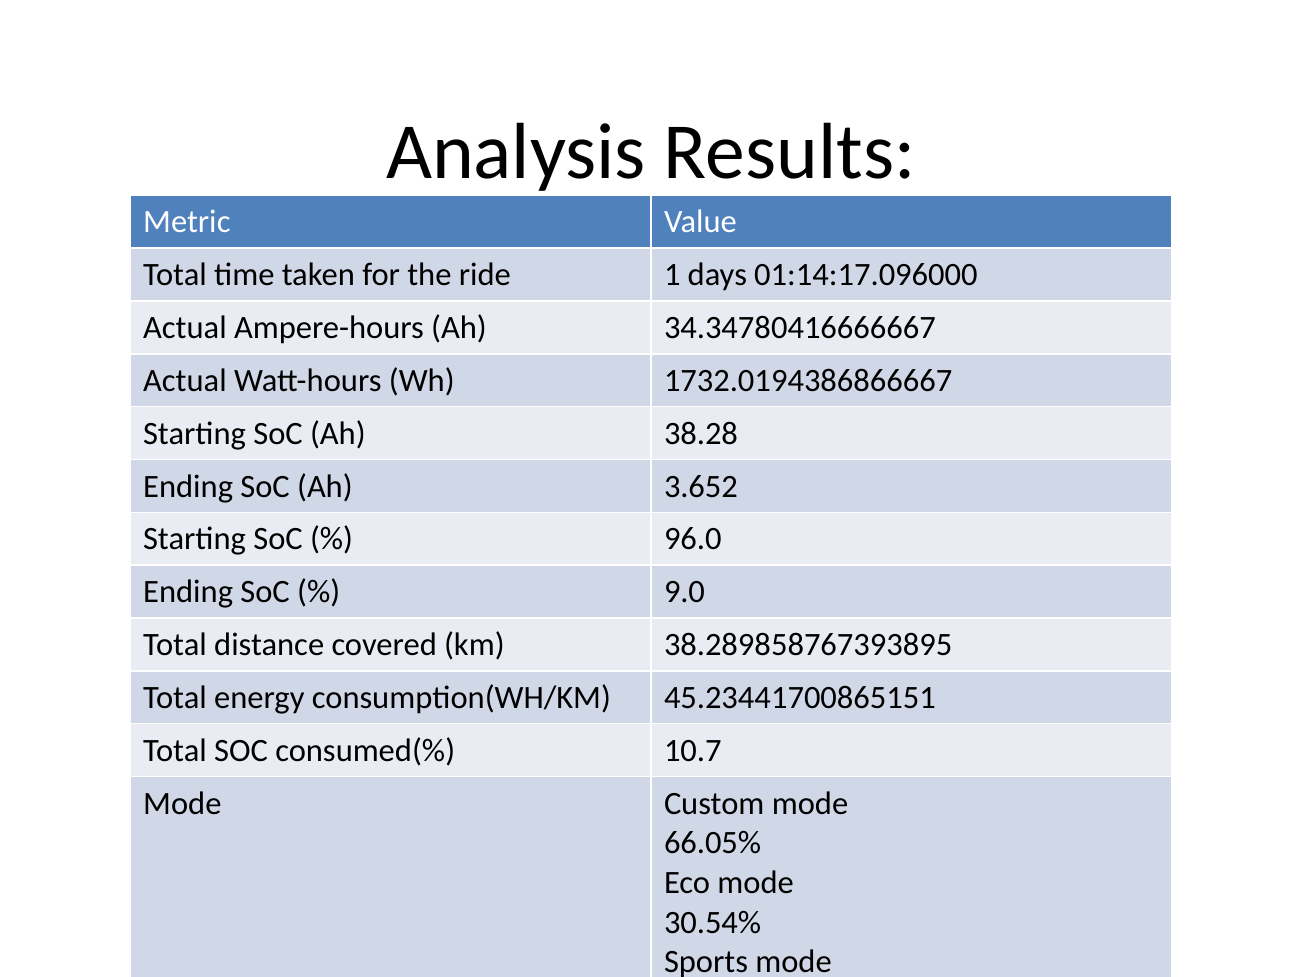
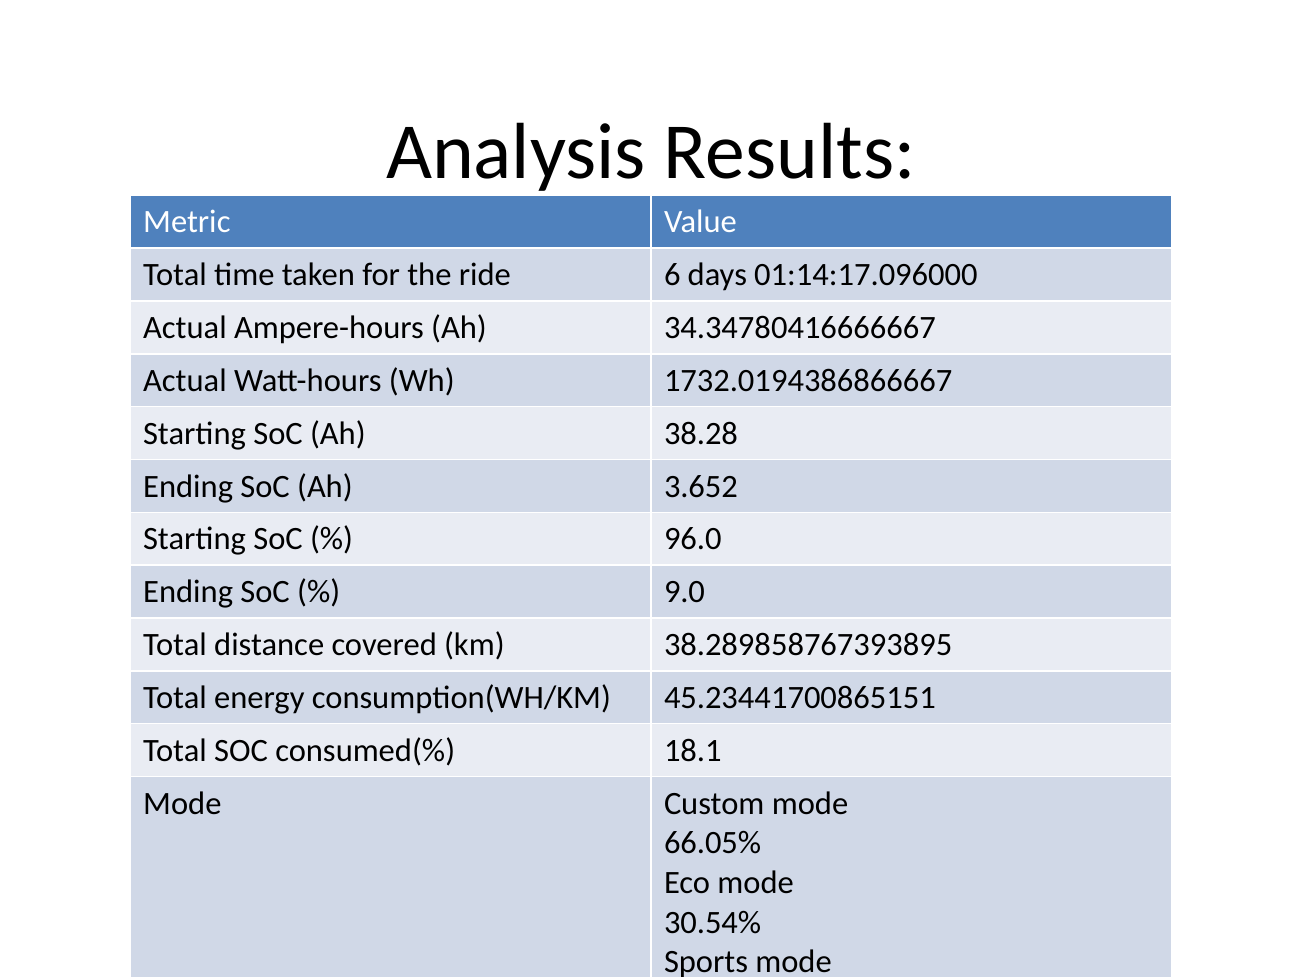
1: 1 -> 6
10.7: 10.7 -> 18.1
